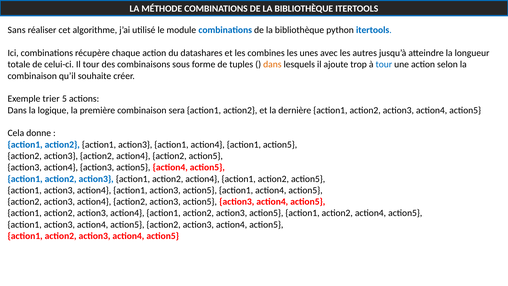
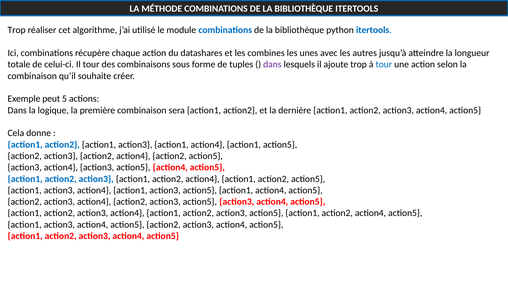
Sans at (17, 30): Sans -> Trop
dans at (272, 64) colour: orange -> purple
trier: trier -> peut
